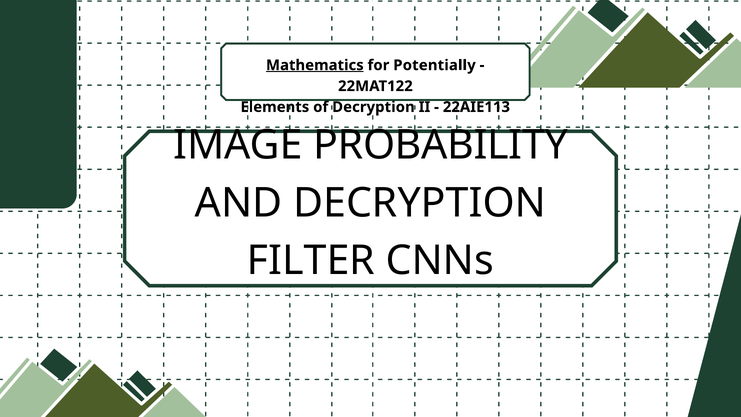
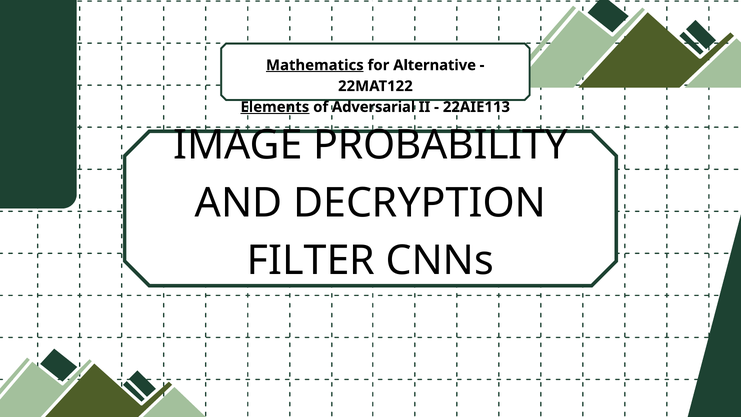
Potentially: Potentially -> Alternative
Elements underline: none -> present
of Decryption: Decryption -> Adversarial
